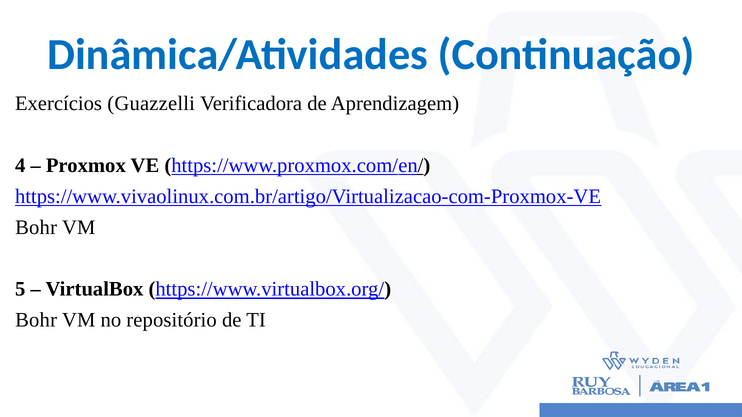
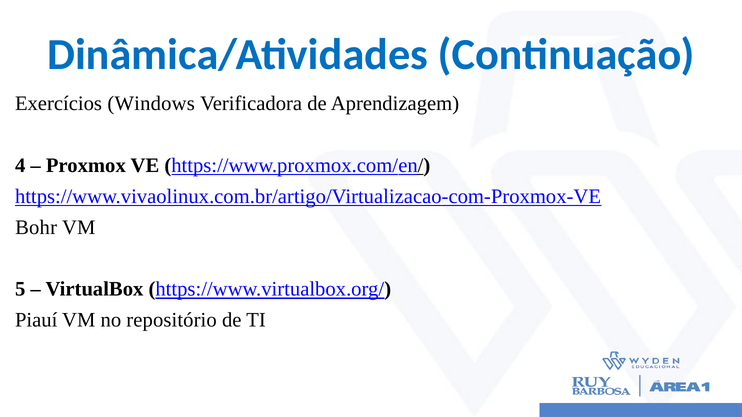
Guazzelli: Guazzelli -> Windows
Bohr at (36, 320): Bohr -> Piauí
